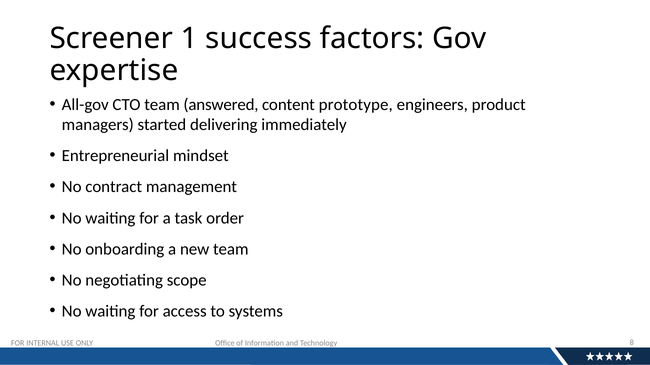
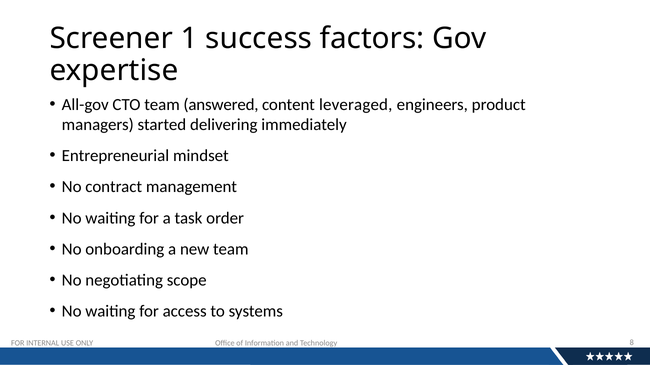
prototype: prototype -> leveraged
